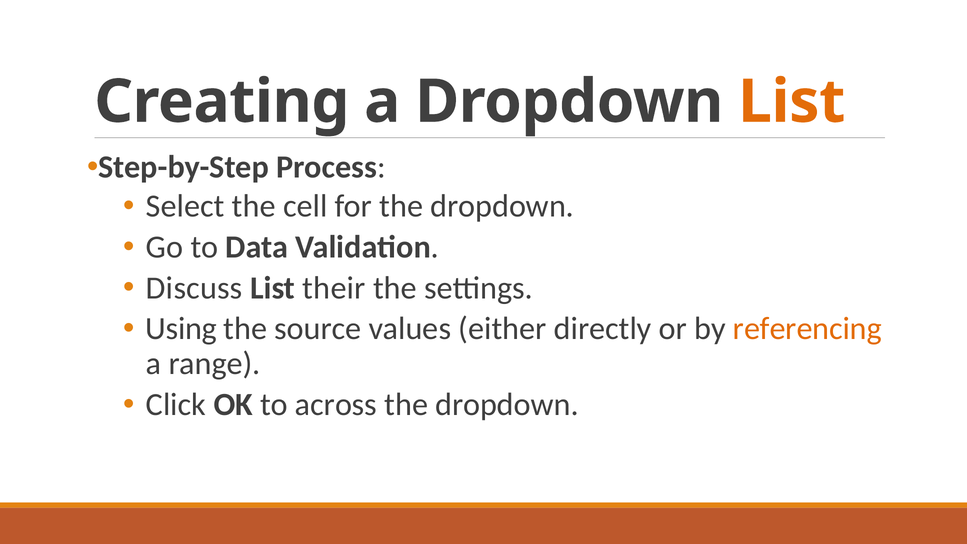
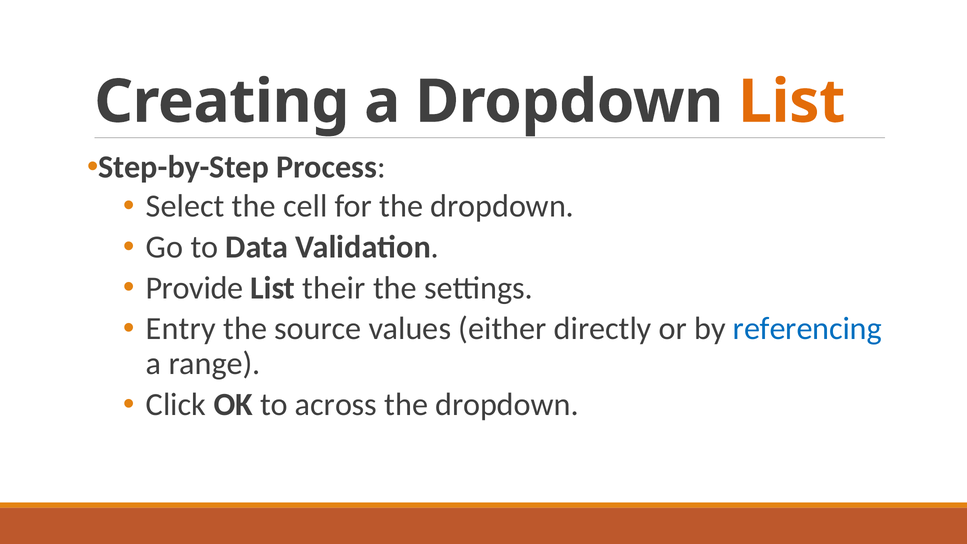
Discuss: Discuss -> Provide
Using: Using -> Entry
referencing colour: orange -> blue
